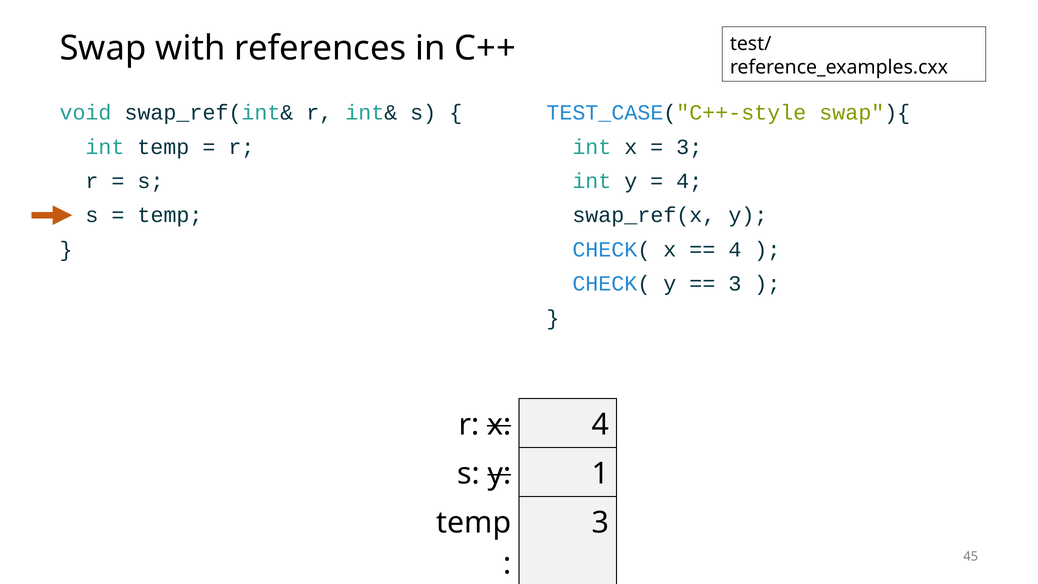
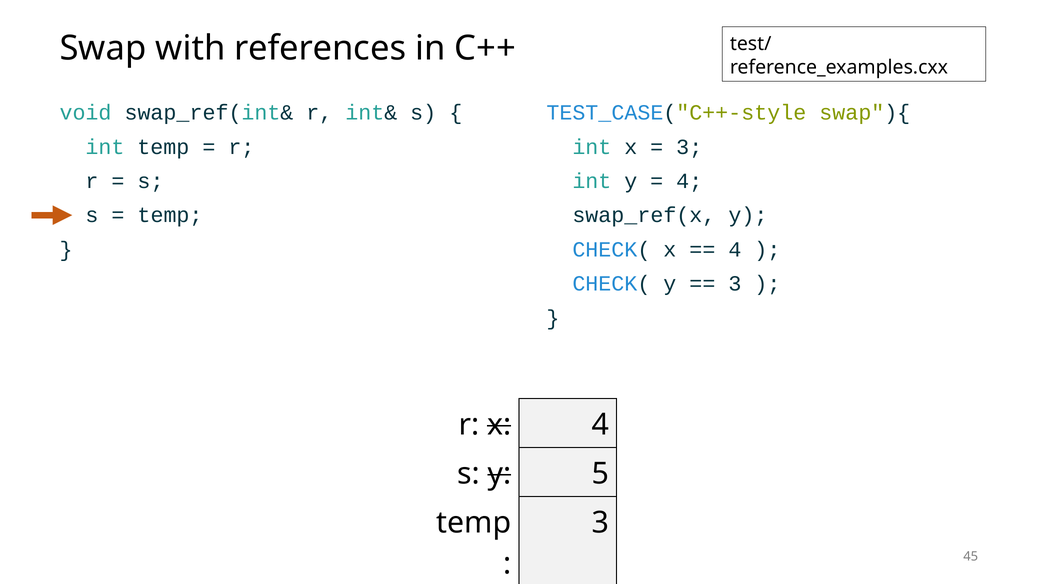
1: 1 -> 5
